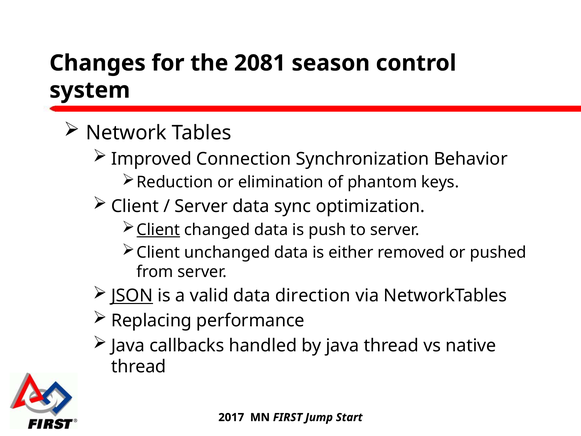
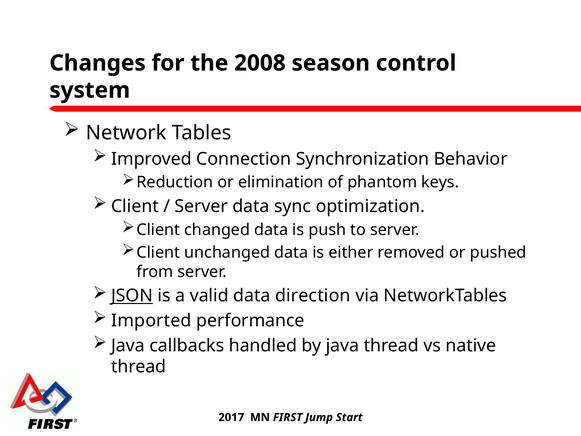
2081: 2081 -> 2008
Client at (158, 230) underline: present -> none
Replacing: Replacing -> Imported
